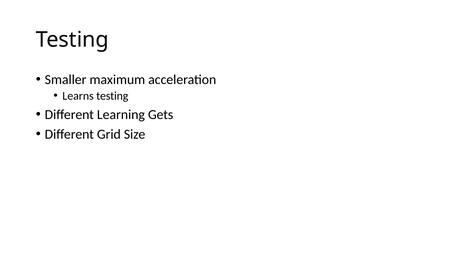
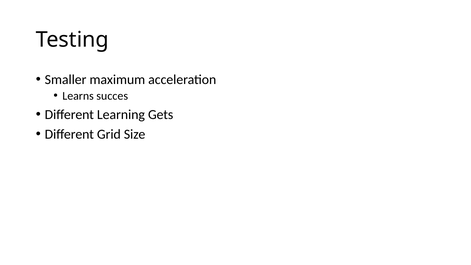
Learns testing: testing -> succes
